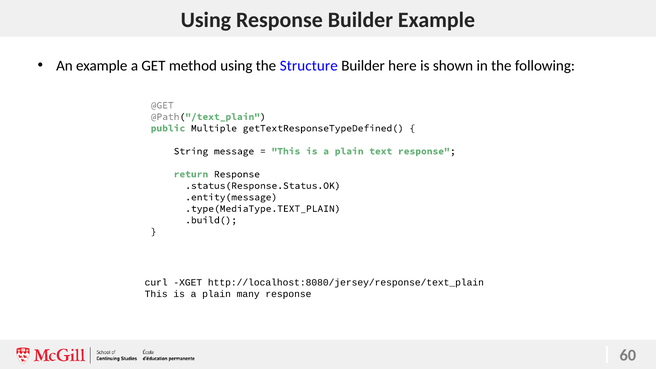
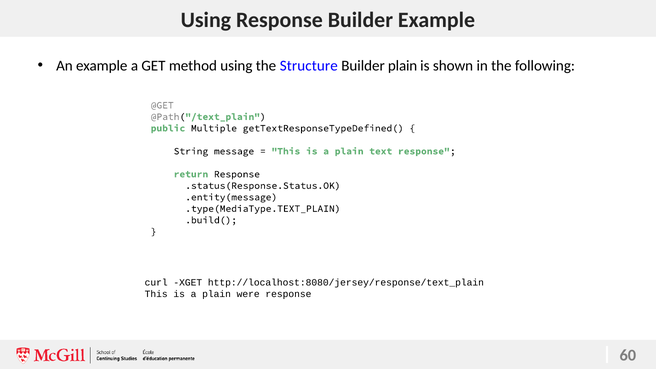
Builder here: here -> plain
many: many -> were
